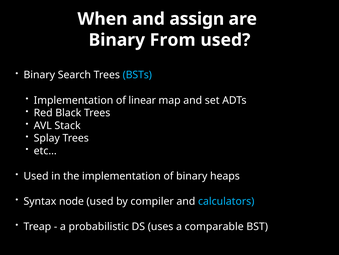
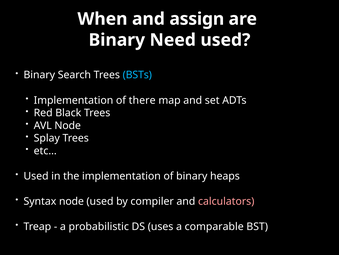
From: From -> Need
linear: linear -> there
AVL Stack: Stack -> Node
calculators colour: light blue -> pink
